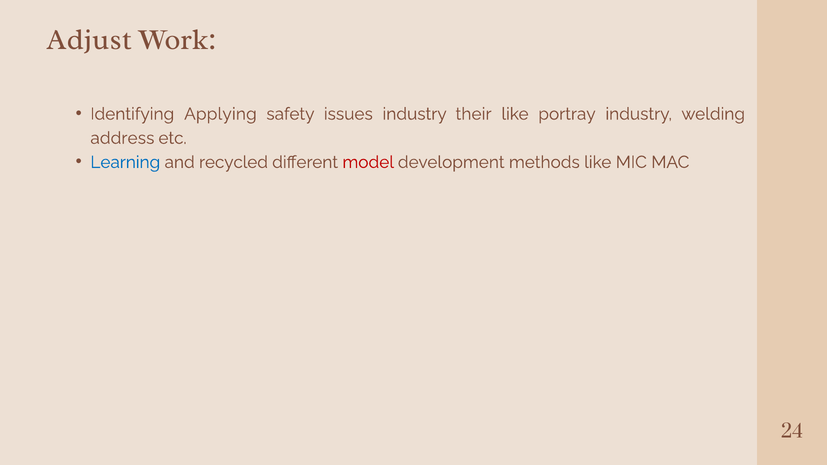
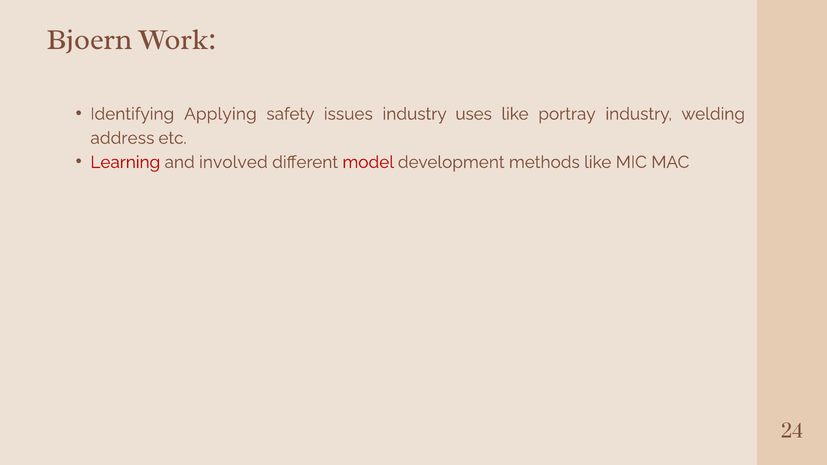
Adjust: Adjust -> Bjoern
their: their -> uses
Learning colour: blue -> red
recycled: recycled -> involved
